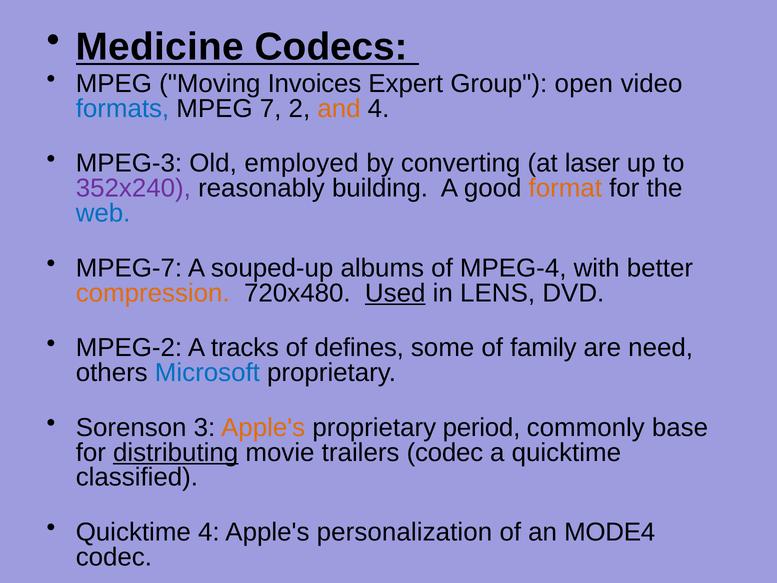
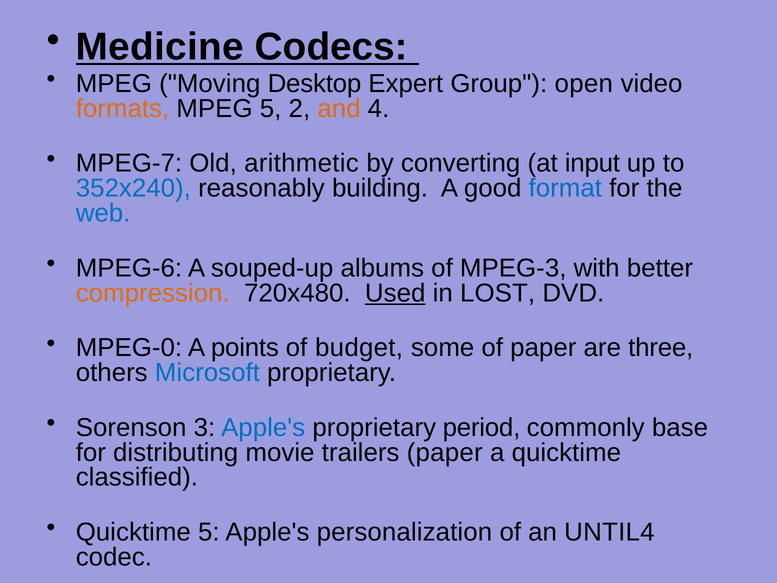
Invoices: Invoices -> Desktop
formats colour: blue -> orange
MPEG 7: 7 -> 5
MPEG-3: MPEG-3 -> MPEG-7
employed: employed -> arithmetic
laser: laser -> input
352x240 colour: purple -> blue
format colour: orange -> blue
MPEG-7: MPEG-7 -> MPEG-6
MPEG-4: MPEG-4 -> MPEG-3
LENS: LENS -> LOST
MPEG-2: MPEG-2 -> MPEG-0
tracks: tracks -> points
defines: defines -> budget
of family: family -> paper
need: need -> three
Apple's at (263, 427) colour: orange -> blue
distributing underline: present -> none
trailers codec: codec -> paper
Quicktime 4: 4 -> 5
MODE4: MODE4 -> UNTIL4
